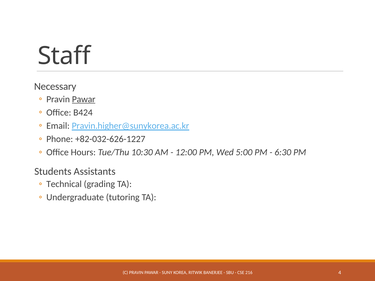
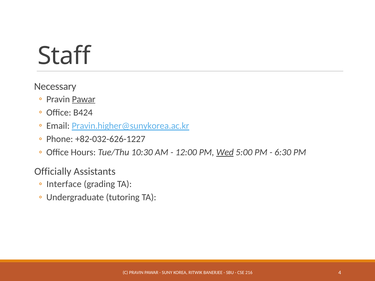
Wed underline: none -> present
Students: Students -> Officially
Technical: Technical -> Interface
